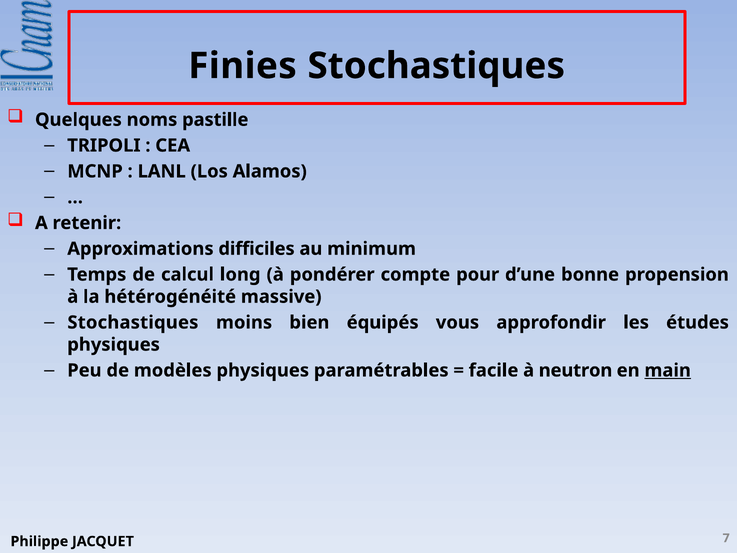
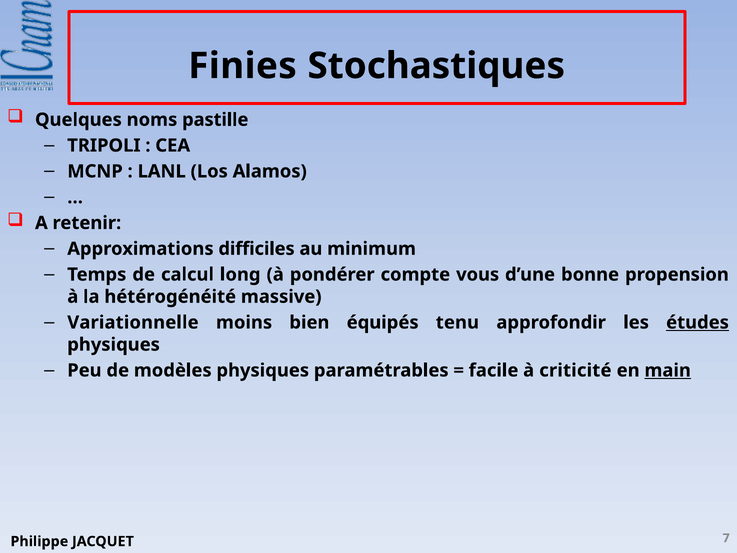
pour: pour -> vous
Stochastiques at (133, 322): Stochastiques -> Variationnelle
vous: vous -> tenu
études underline: none -> present
neutron: neutron -> criticité
